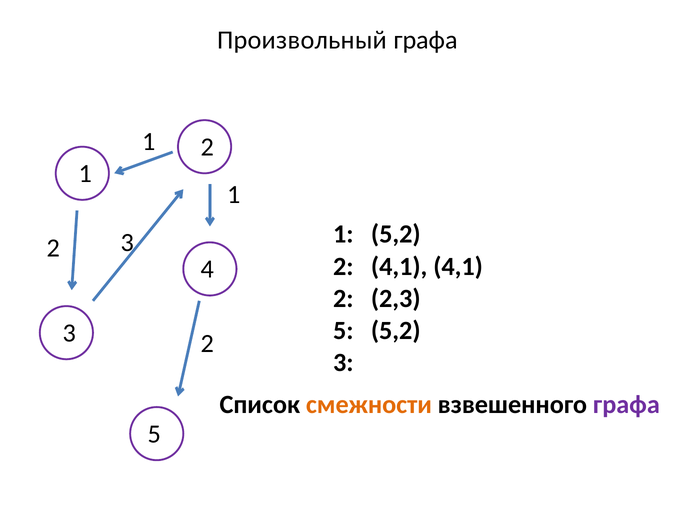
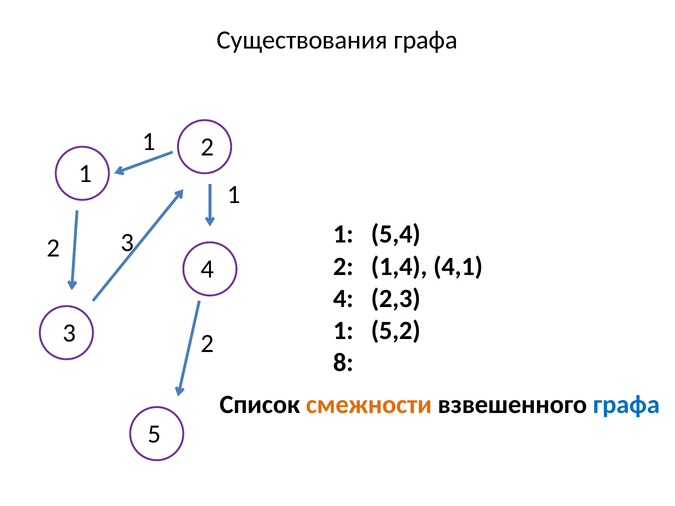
Произвольный: Произвольный -> Существования
1 5,2: 5,2 -> 5,4
2 4,1: 4,1 -> 1,4
2 at (343, 299): 2 -> 4
5 at (343, 331): 5 -> 1
3 at (343, 363): 3 -> 8
графа at (626, 405) colour: purple -> blue
